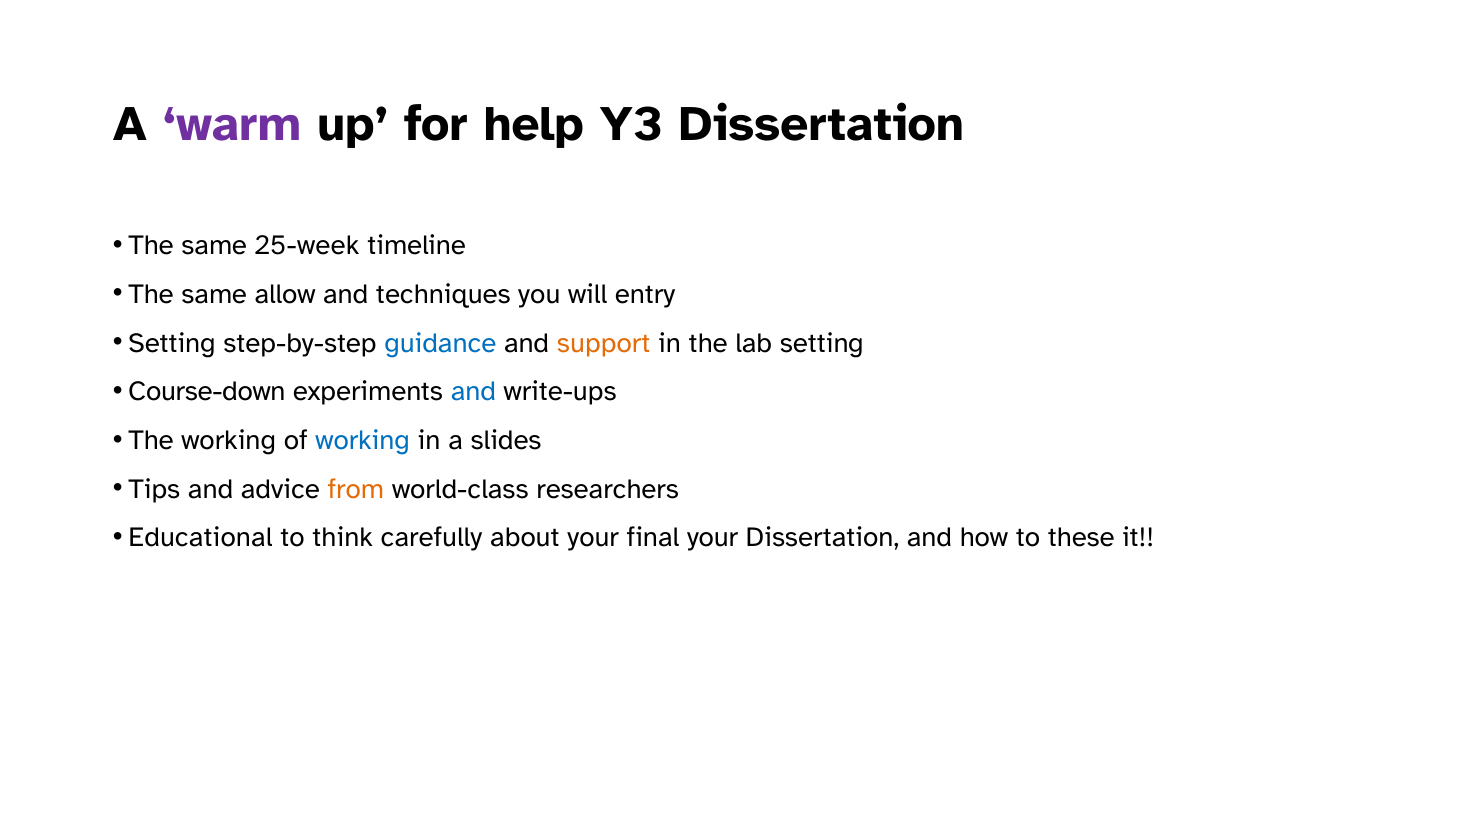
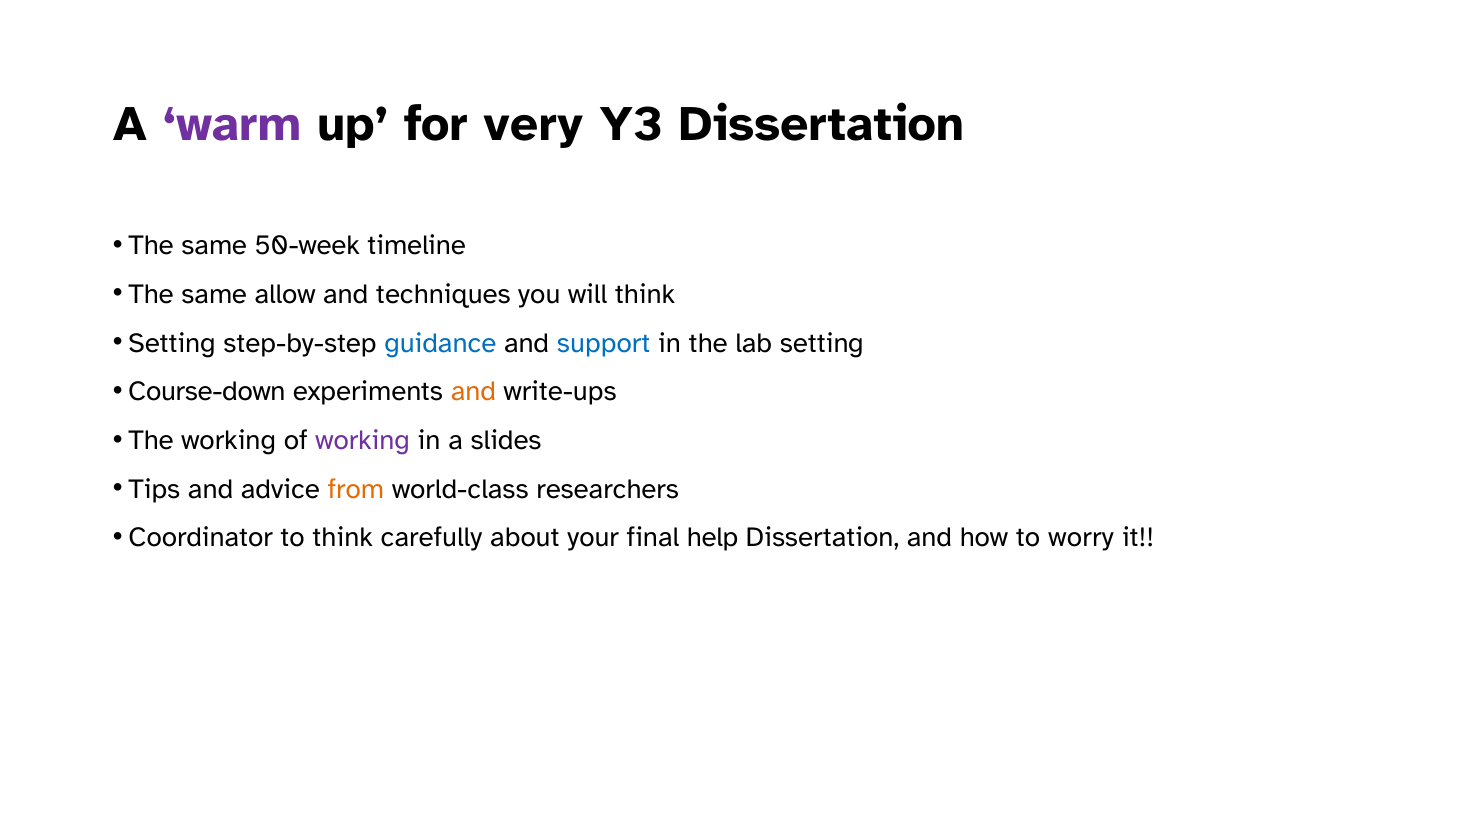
help: help -> very
25-week: 25-week -> 50-week
will entry: entry -> think
support colour: orange -> blue
and at (473, 392) colour: blue -> orange
working at (363, 441) colour: blue -> purple
Educational: Educational -> Coordinator
final your: your -> help
these: these -> worry
